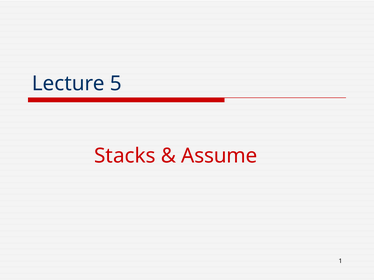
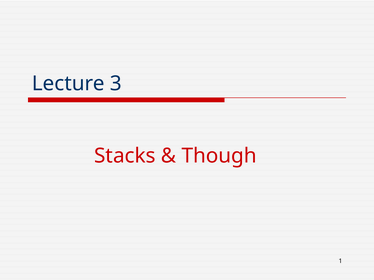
5: 5 -> 3
Assume: Assume -> Though
